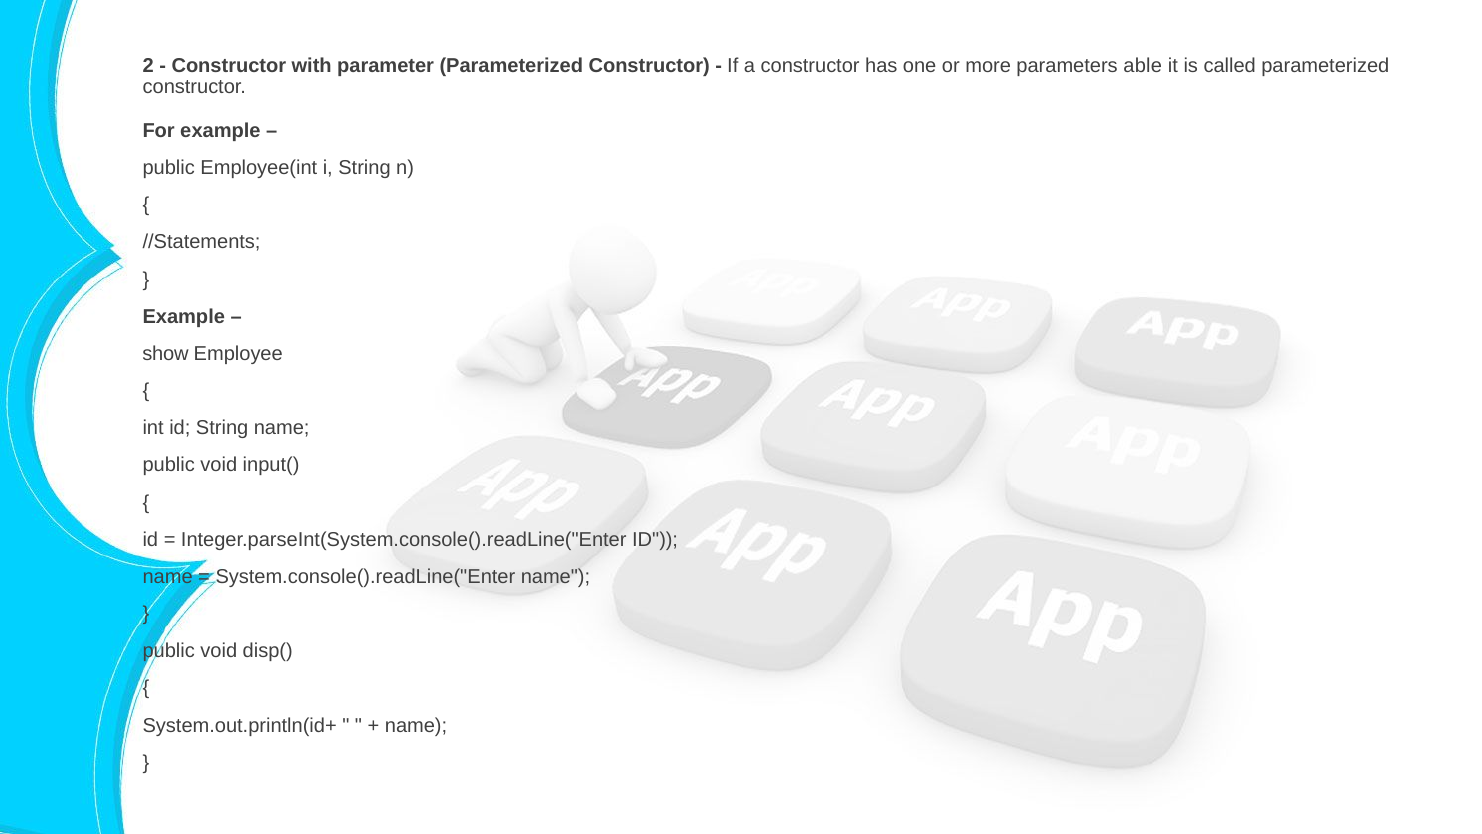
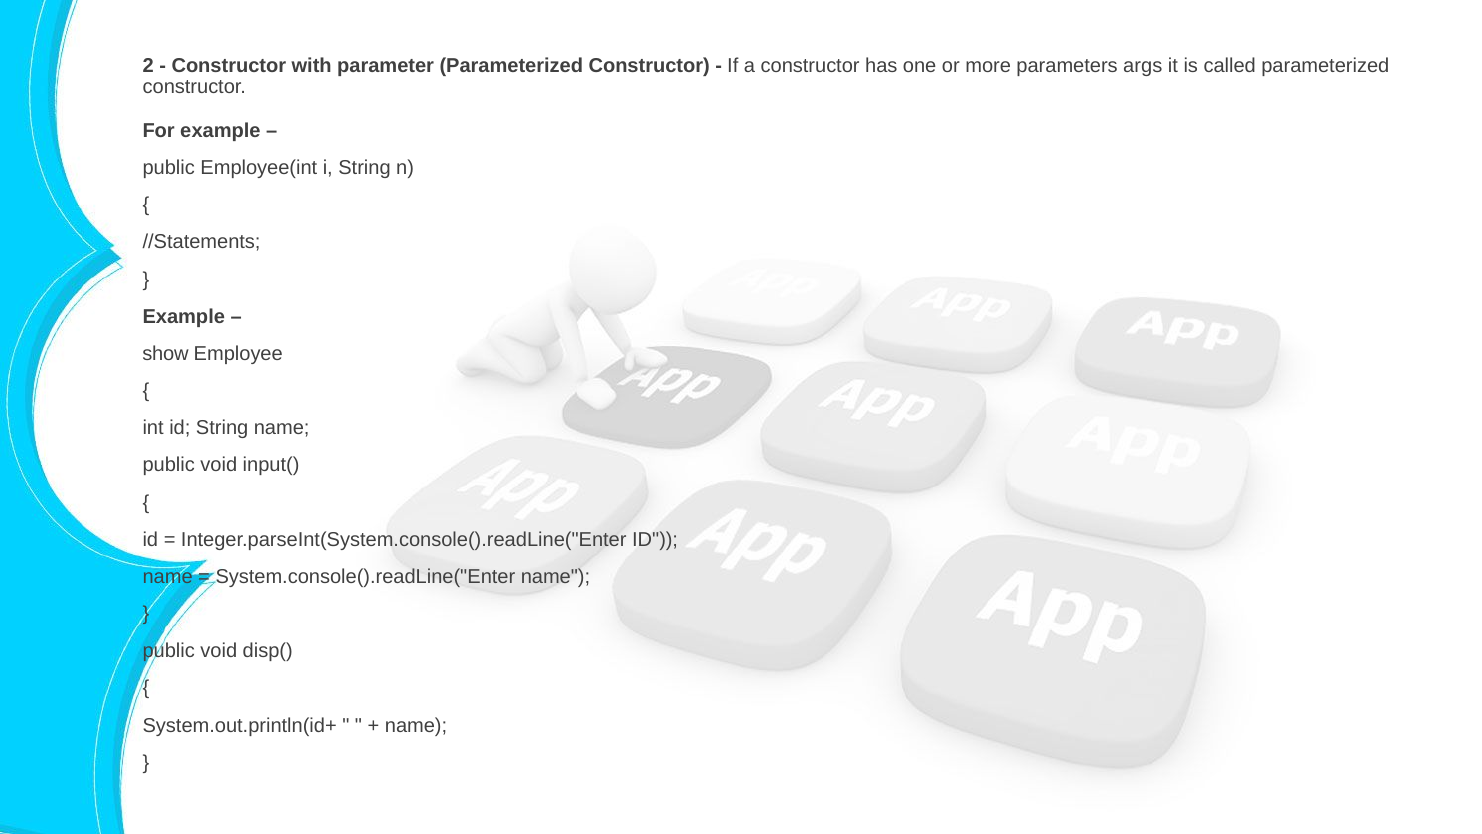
able: able -> args
